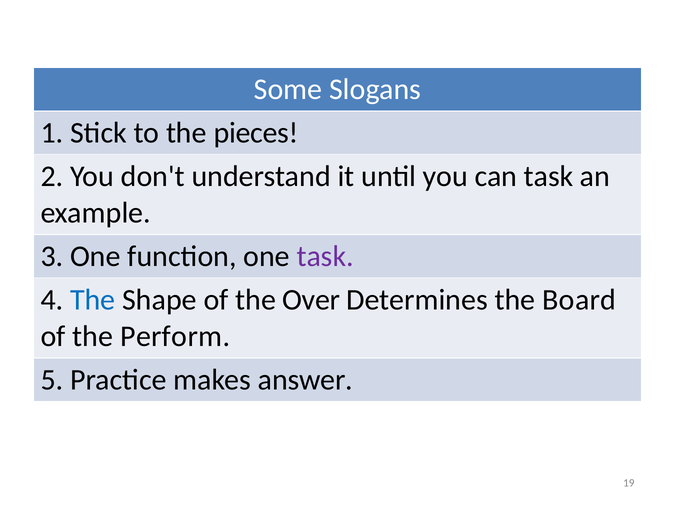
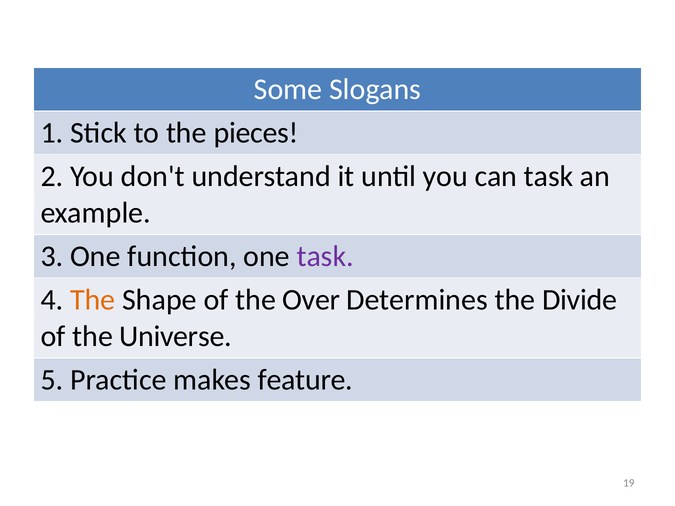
The at (93, 300) colour: blue -> orange
Board: Board -> Divide
Perform: Perform -> Universe
answer: answer -> feature
